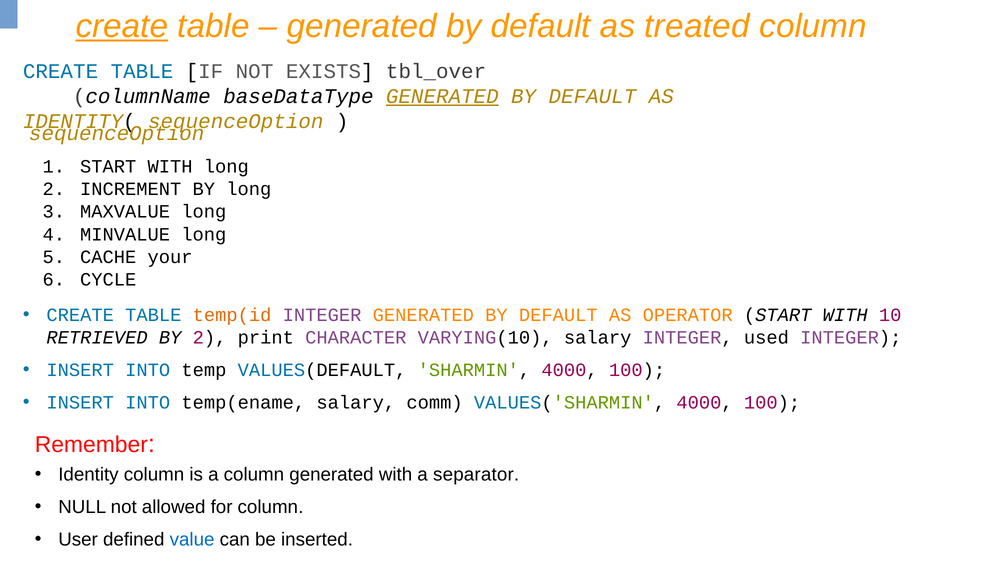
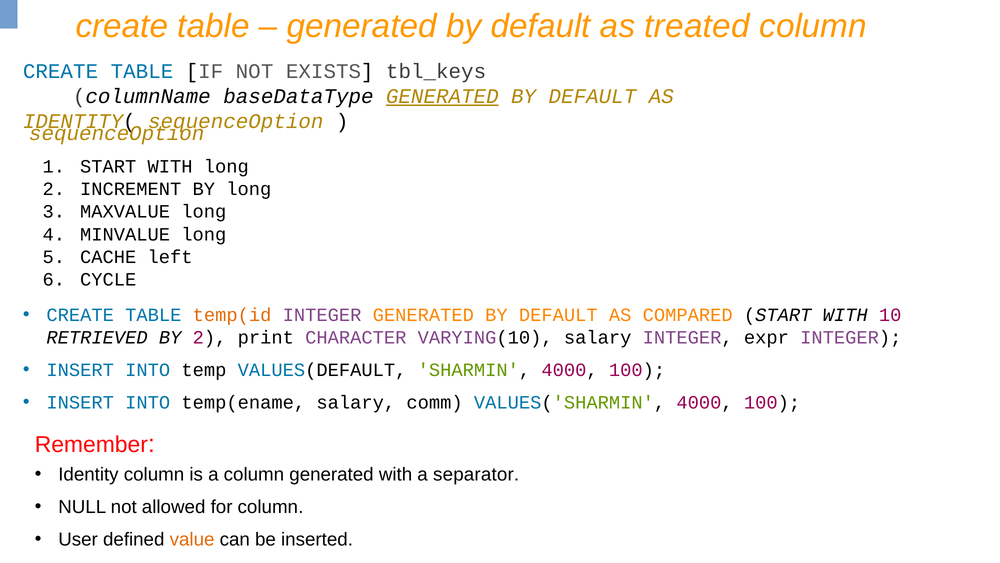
create at (122, 26) underline: present -> none
tbl_over: tbl_over -> tbl_keys
your: your -> left
OPERATOR: OPERATOR -> COMPARED
used: used -> expr
value colour: blue -> orange
